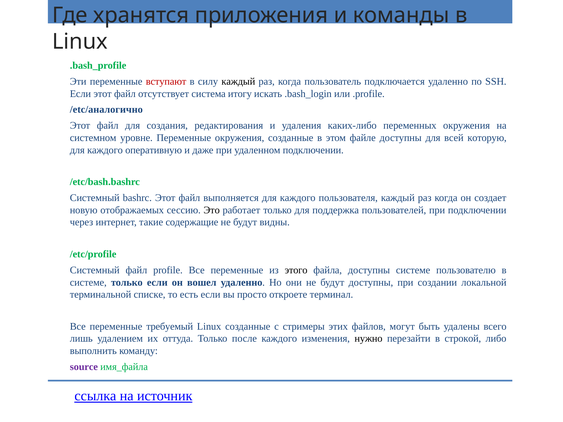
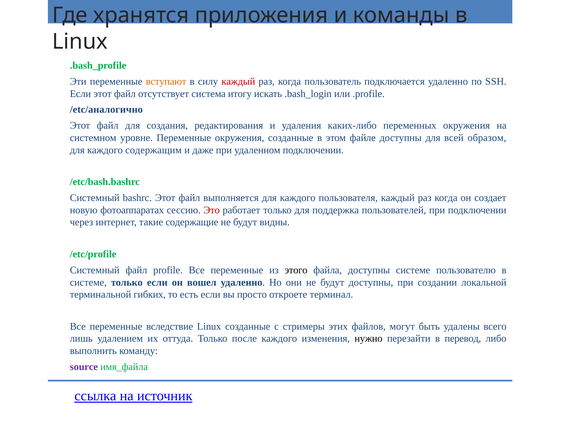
вступают colour: red -> orange
каждый at (238, 82) colour: black -> red
которую: которую -> образом
оперативную: оперативную -> содержащим
отображаемых: отображаемых -> фотоаппаратах
Это colour: black -> red
списке: списке -> гибких
требуемый: требуемый -> вследствие
строкой: строкой -> перевод
